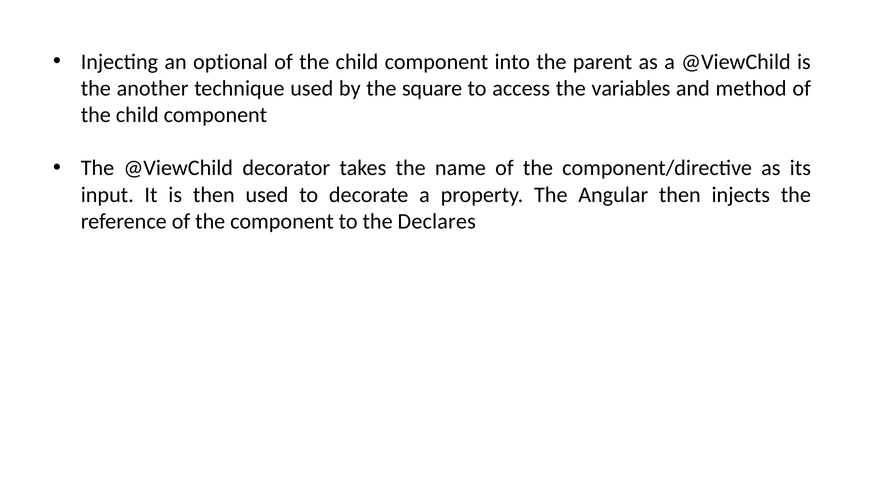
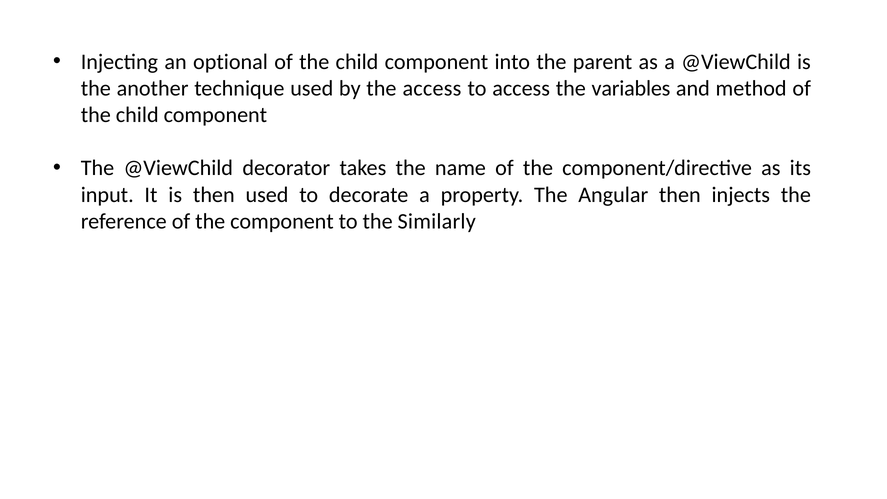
the square: square -> access
Declares: Declares -> Similarly
